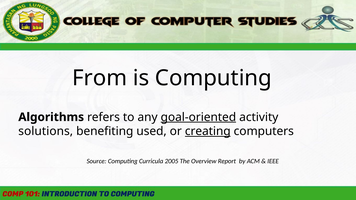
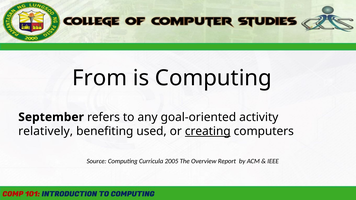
Algorithms: Algorithms -> September
goal-oriented underline: present -> none
solutions: solutions -> relatively
